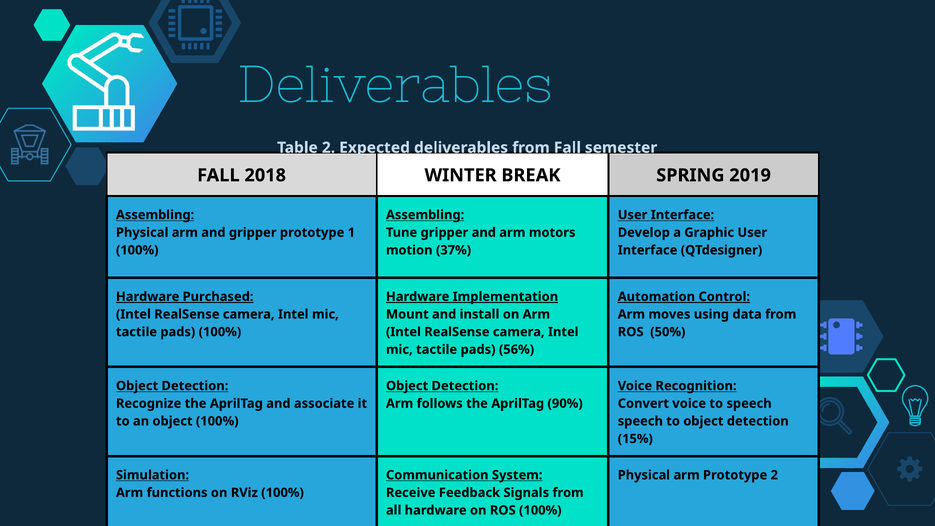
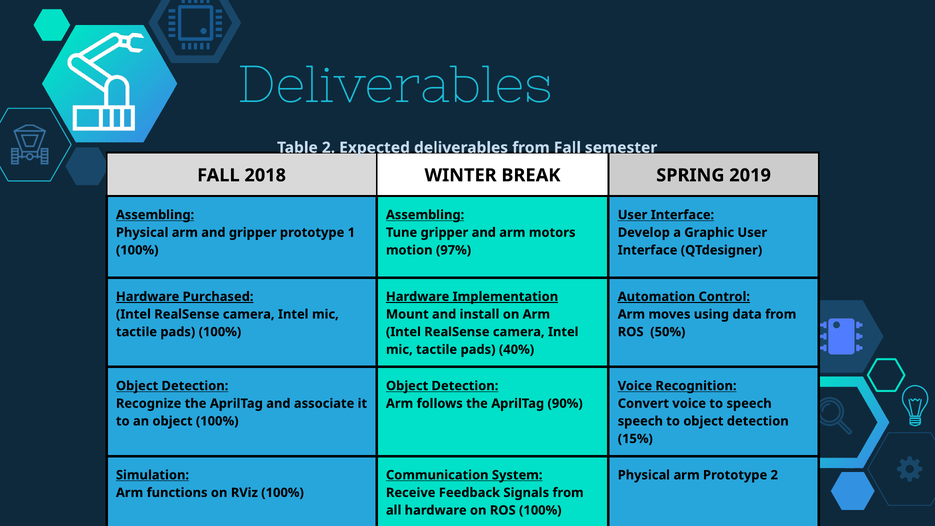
37%: 37% -> 97%
56%: 56% -> 40%
